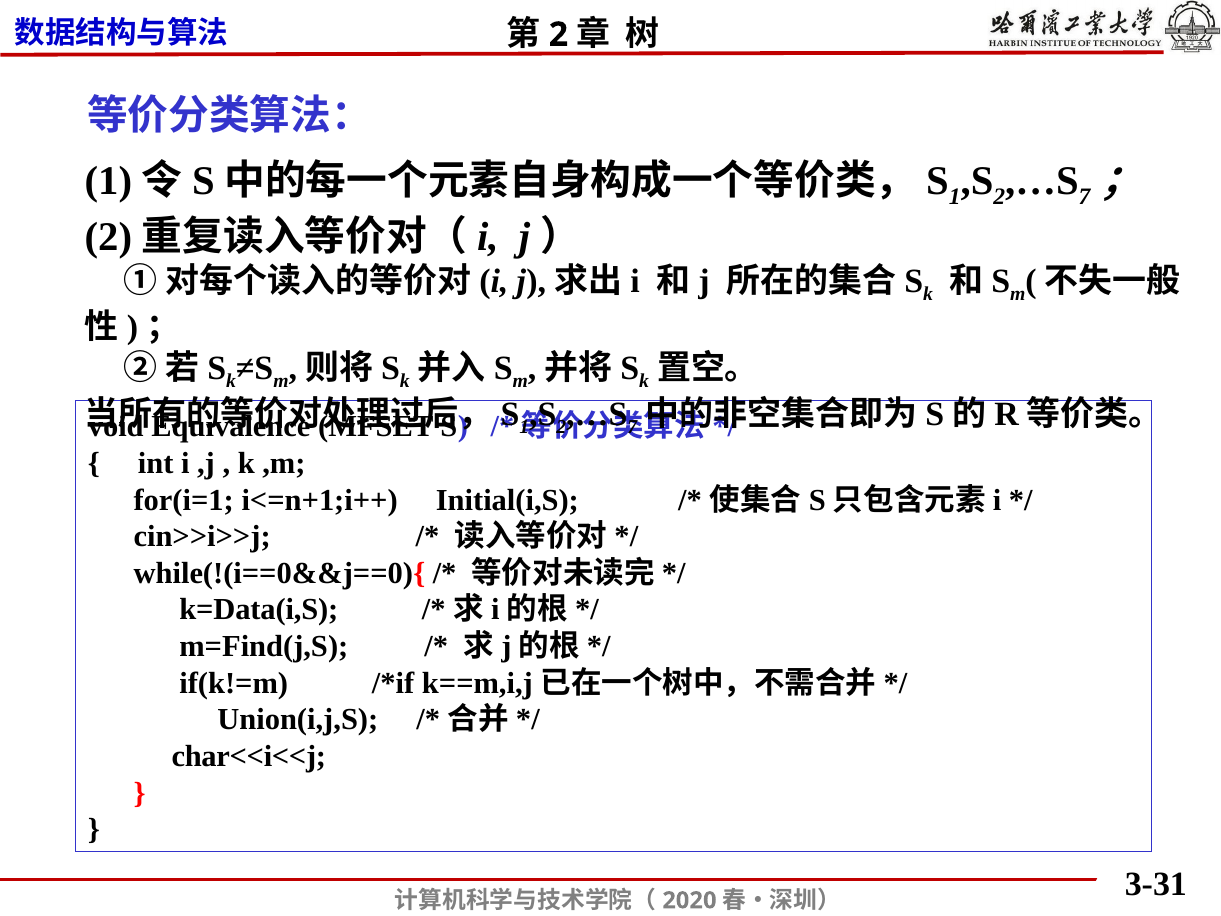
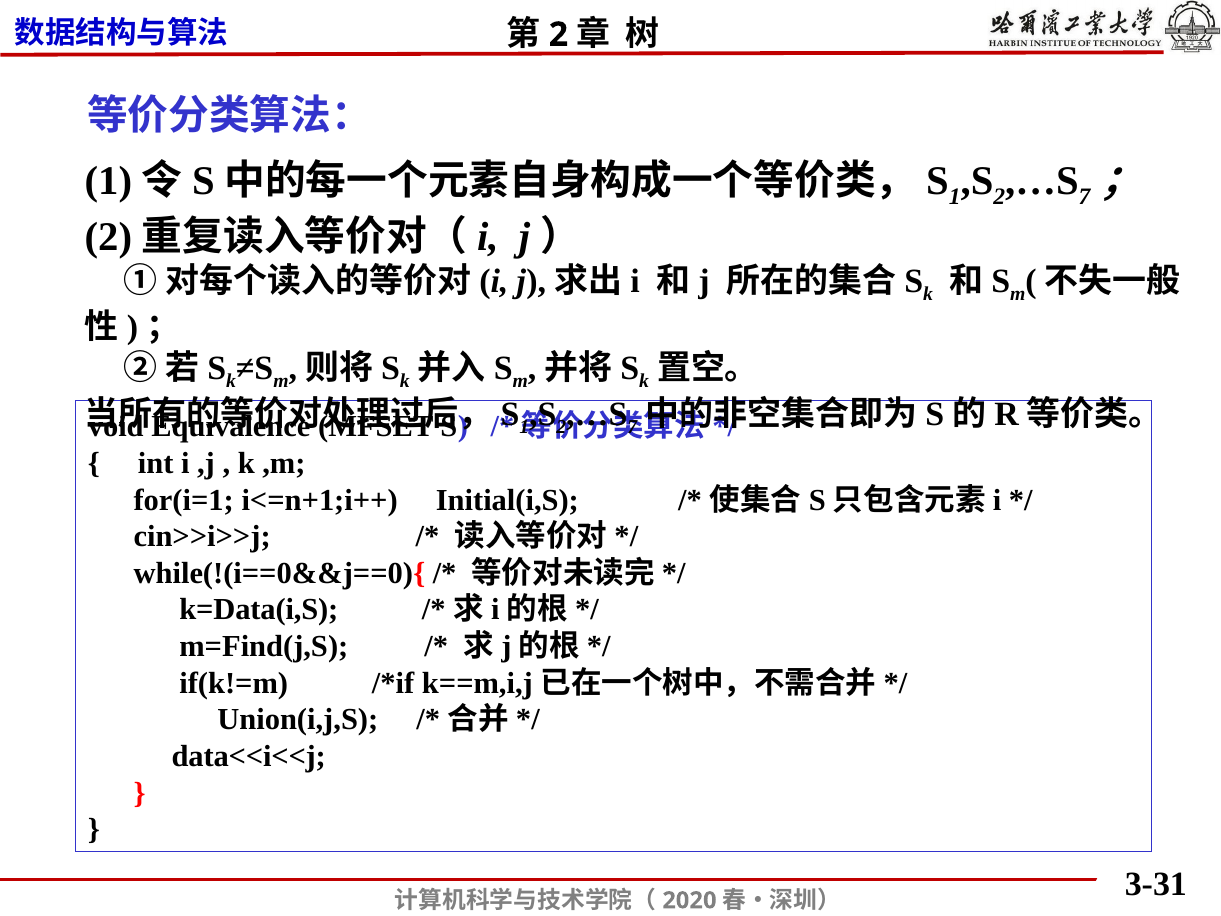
char<<i<<j: char<<i<<j -> data<<i<<j
